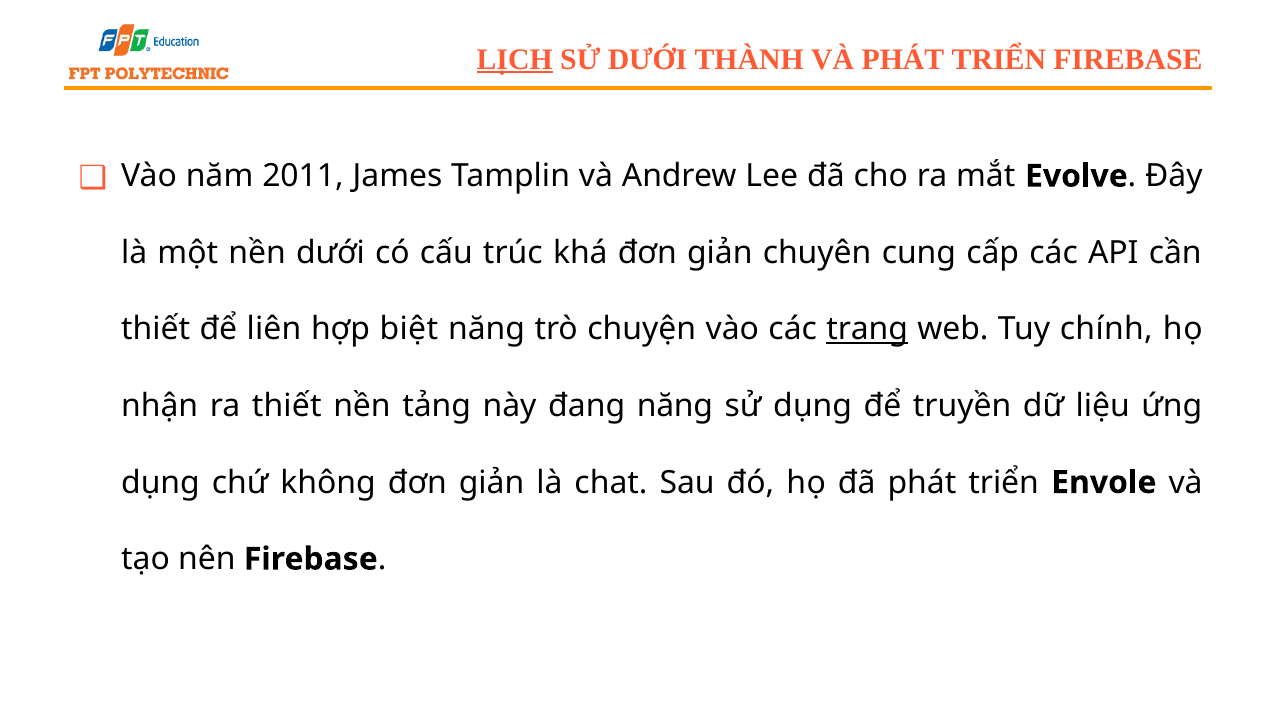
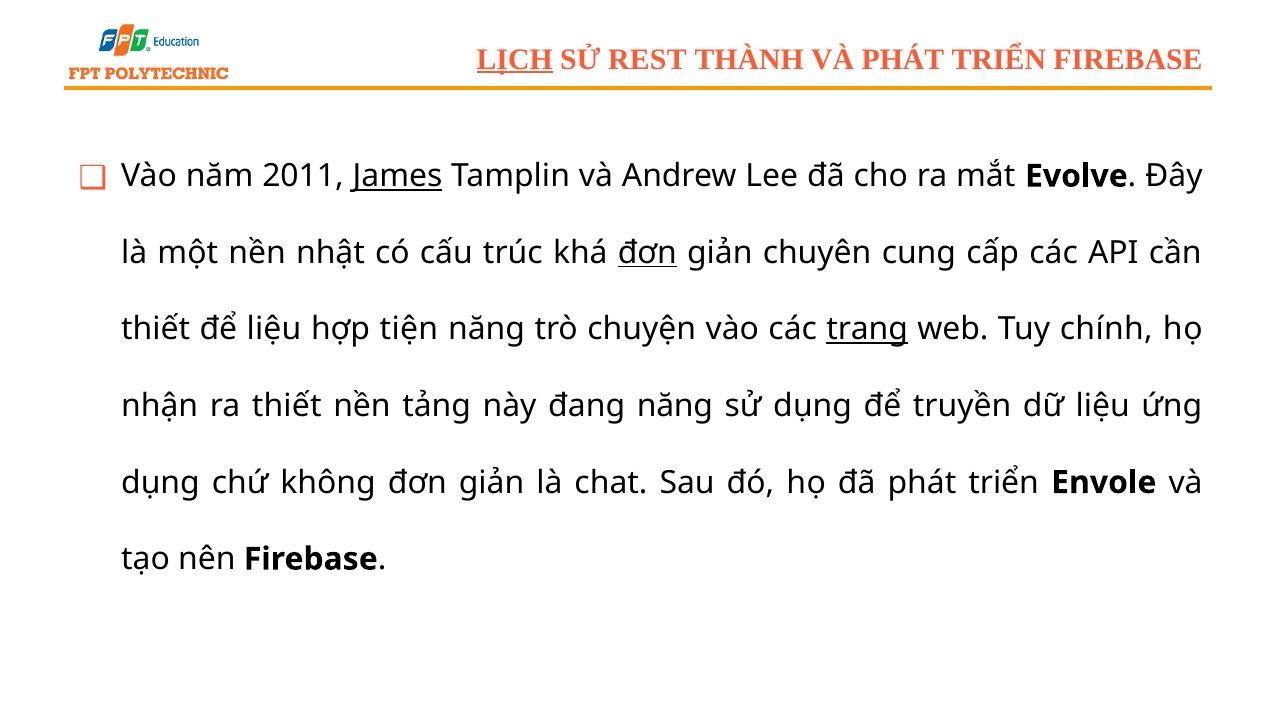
SỬ DƯỚI: DƯỚI -> REST
James underline: none -> present
nền dưới: dưới -> nhật
đơn at (647, 253) underline: none -> present
để liên: liên -> liệu
biệt: biệt -> tiện
